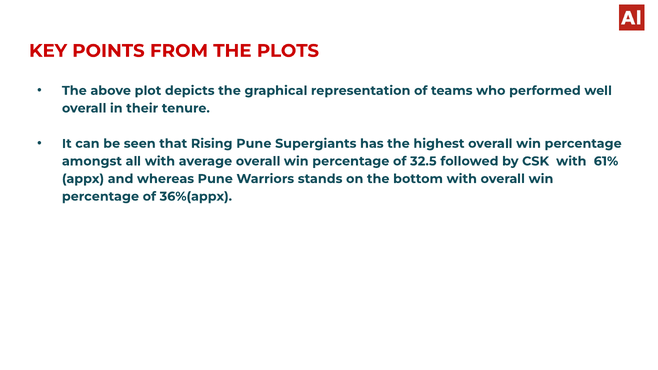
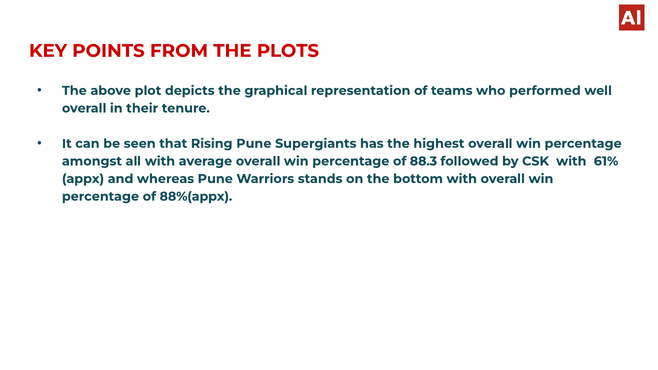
32.5: 32.5 -> 88.3
36%(appx: 36%(appx -> 88%(appx
